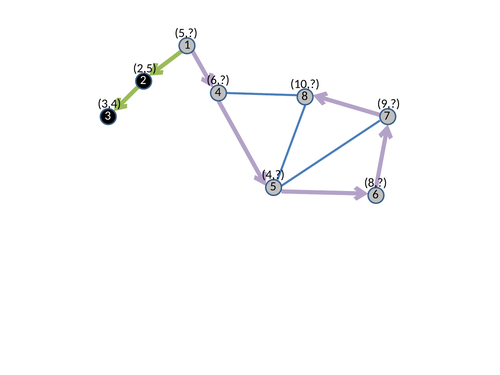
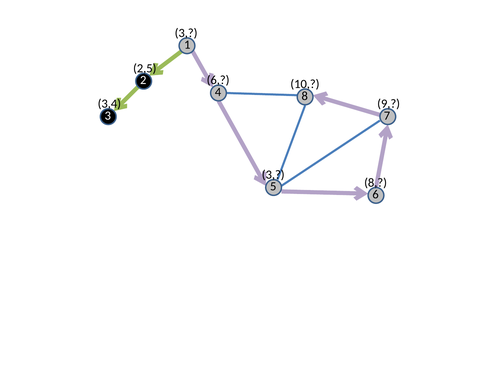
5 at (186, 33): 5 -> 3
4 at (273, 175): 4 -> 3
